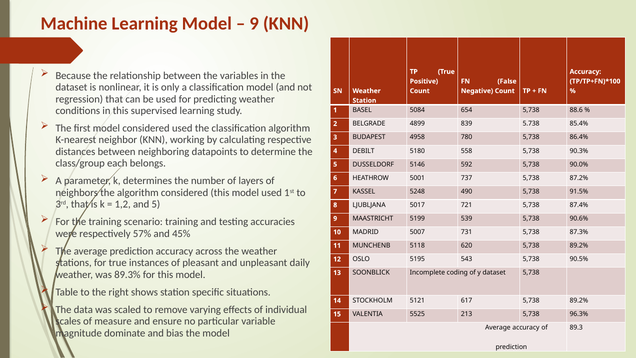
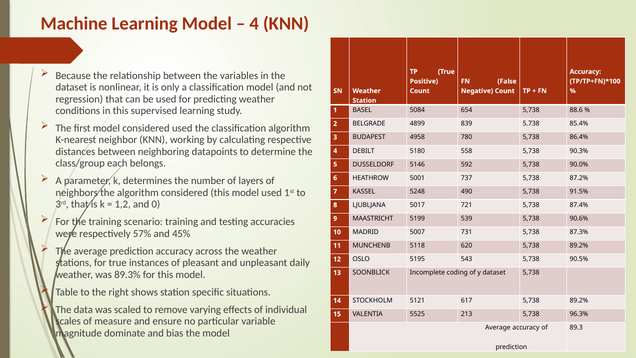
9 at (254, 24): 9 -> 4
and 5: 5 -> 0
